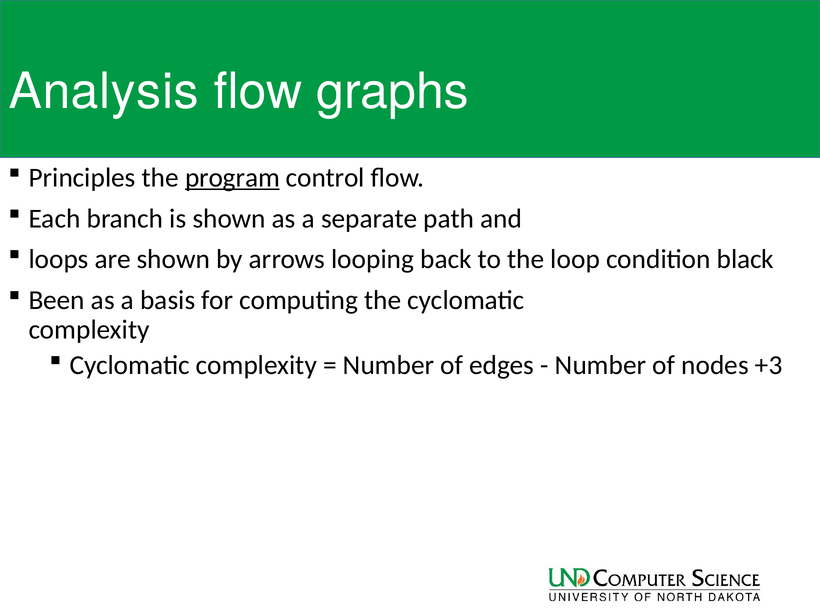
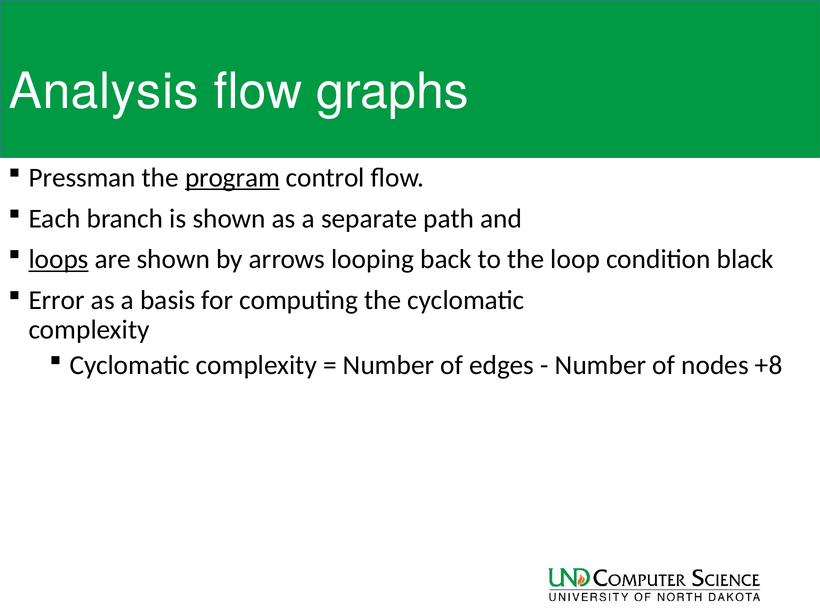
Principles: Principles -> Pressman
loops underline: none -> present
Been: Been -> Error
+3: +3 -> +8
